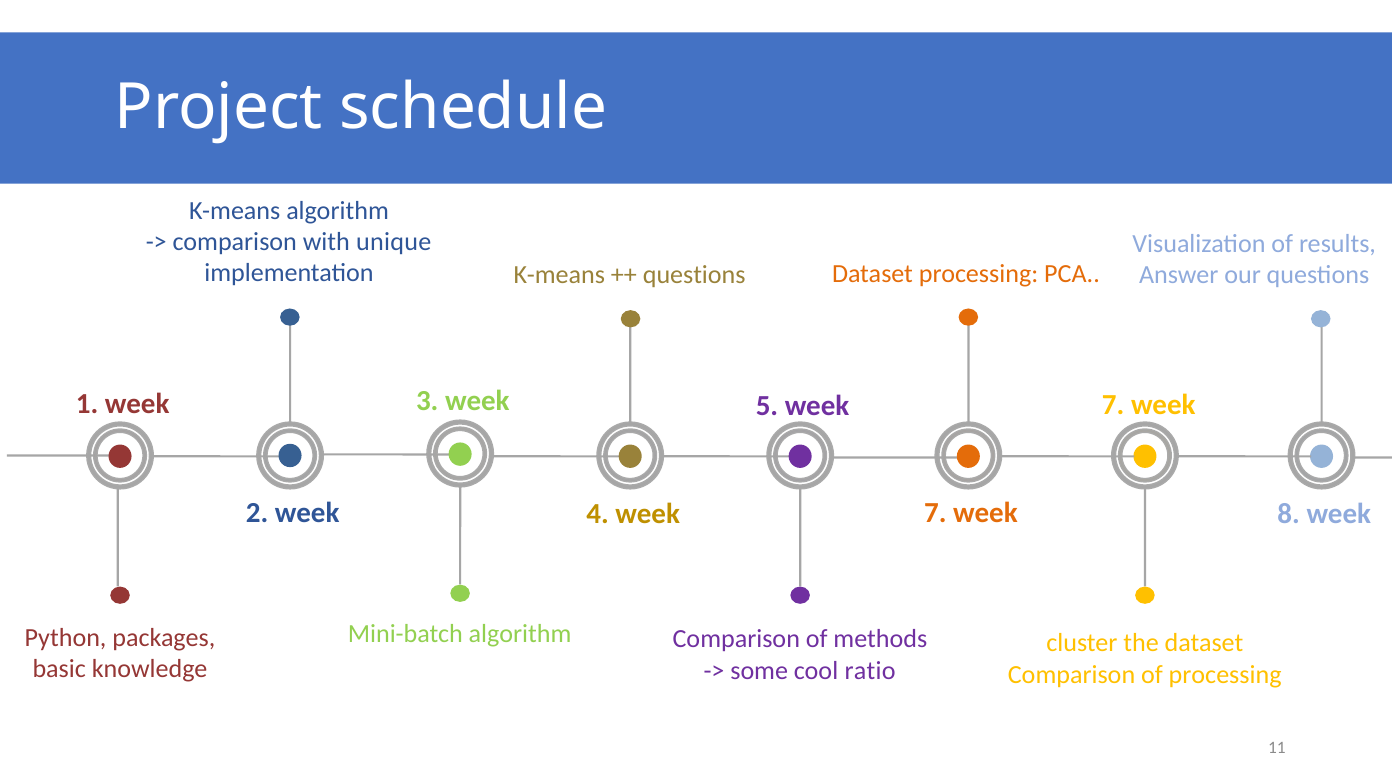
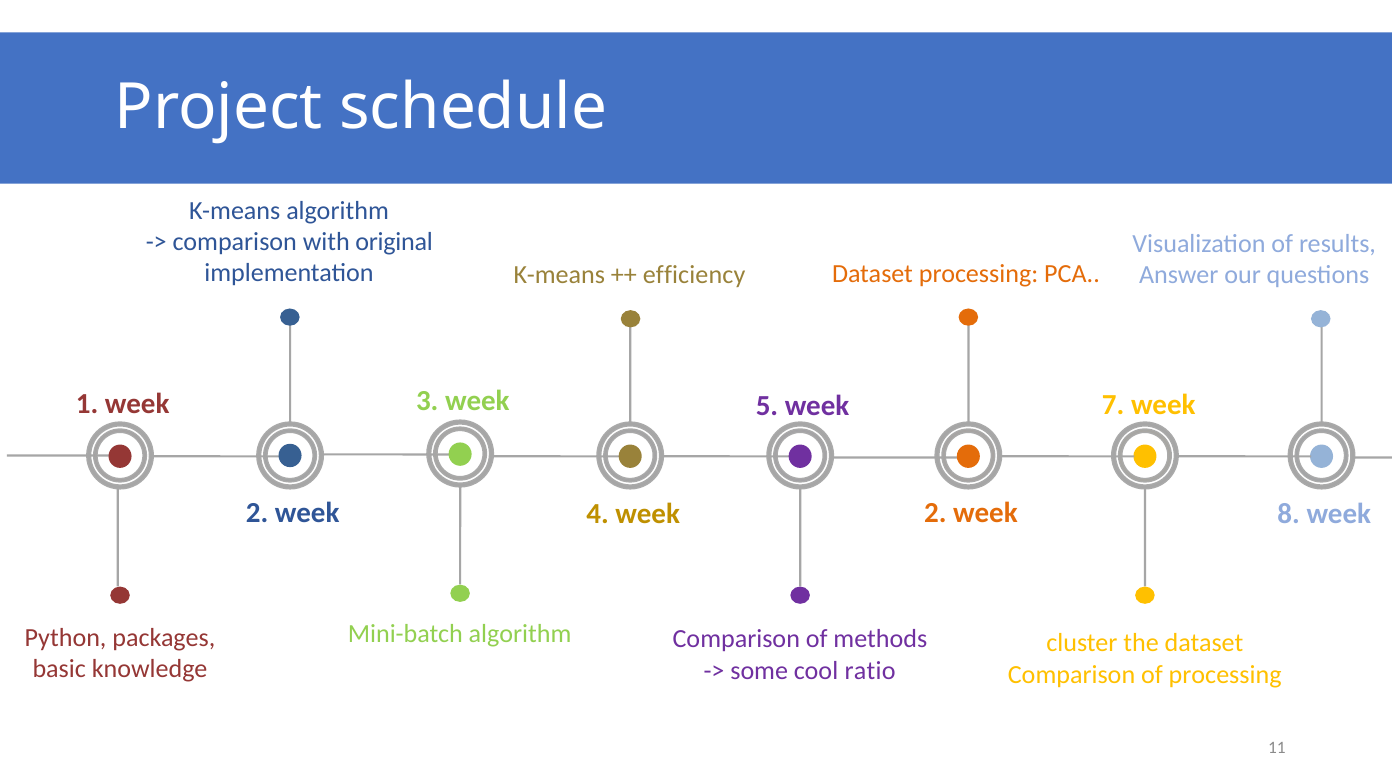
unique: unique -> original
questions at (694, 275): questions -> efficiency
4 week 7: 7 -> 2
